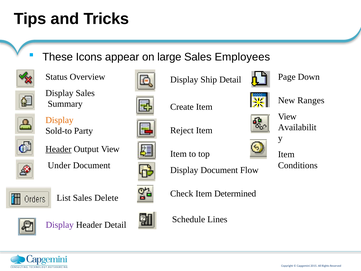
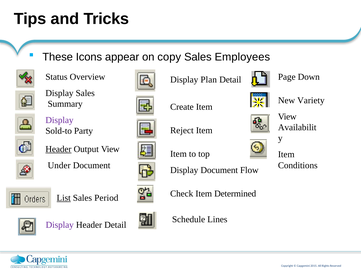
large: large -> copy
Ship: Ship -> Plan
Ranges: Ranges -> Variety
Display at (59, 120) colour: orange -> purple
List underline: none -> present
Delete: Delete -> Period
